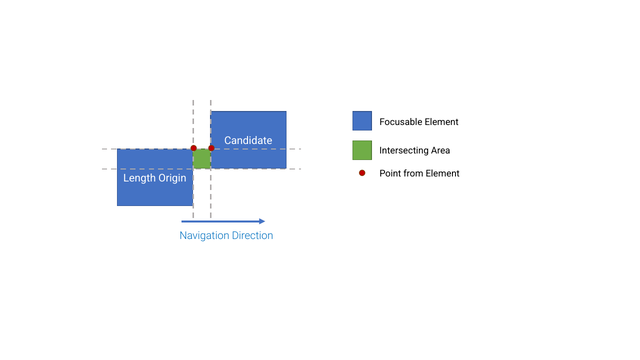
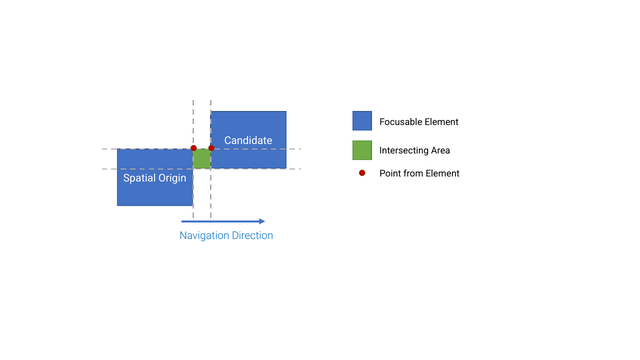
Length: Length -> Spatial
